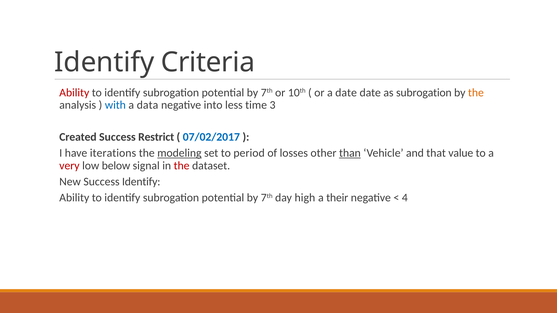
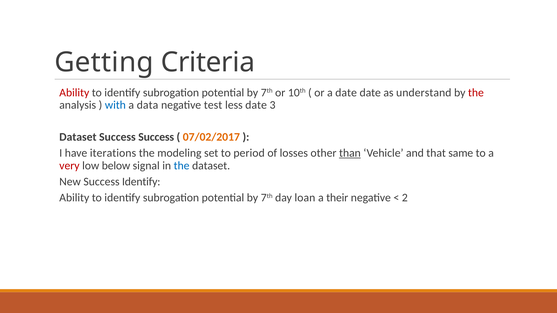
Identify at (104, 62): Identify -> Getting
as subrogation: subrogation -> understand
the at (476, 93) colour: orange -> red
into: into -> test
less time: time -> date
Created at (78, 137): Created -> Dataset
Success Restrict: Restrict -> Success
07/02/2017 colour: blue -> orange
modeling underline: present -> none
value: value -> same
the at (182, 166) colour: red -> blue
high: high -> loan
4: 4 -> 2
